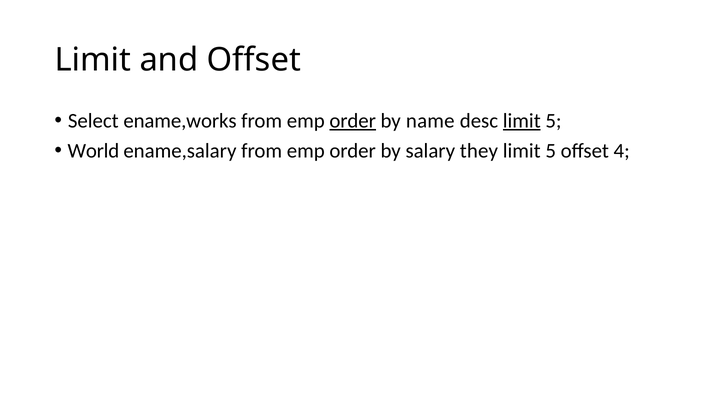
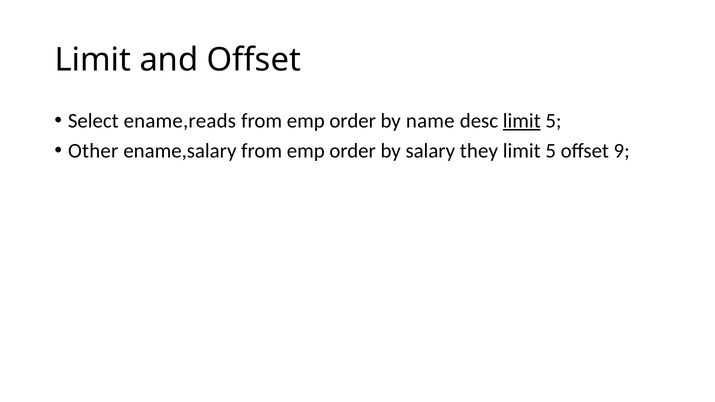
ename,works: ename,works -> ename,reads
order at (353, 121) underline: present -> none
World: World -> Other
4: 4 -> 9
